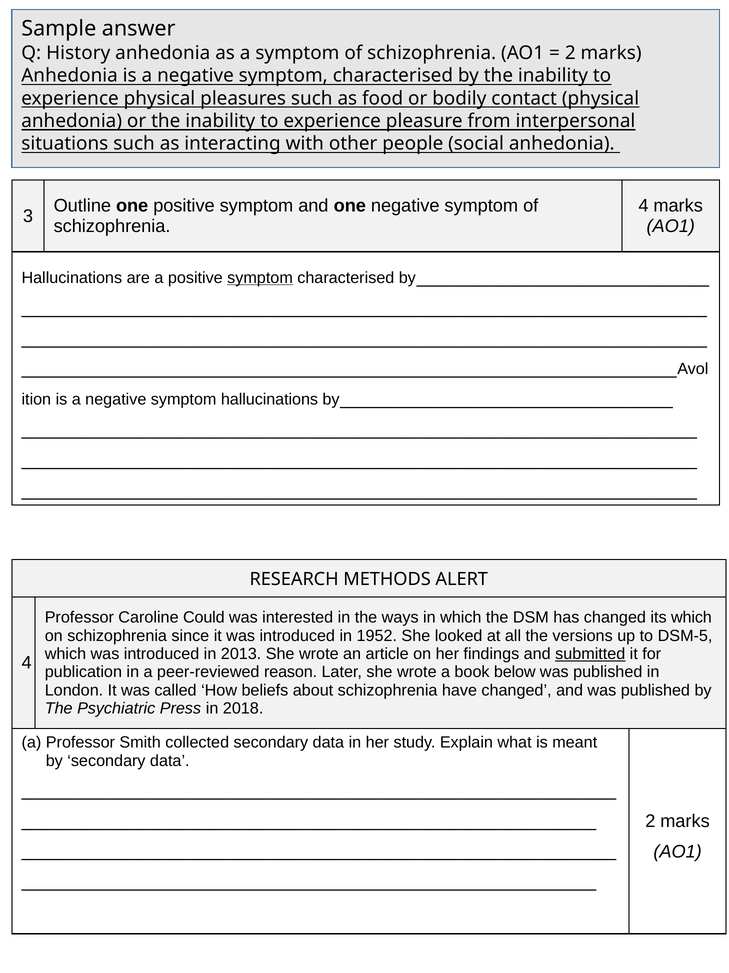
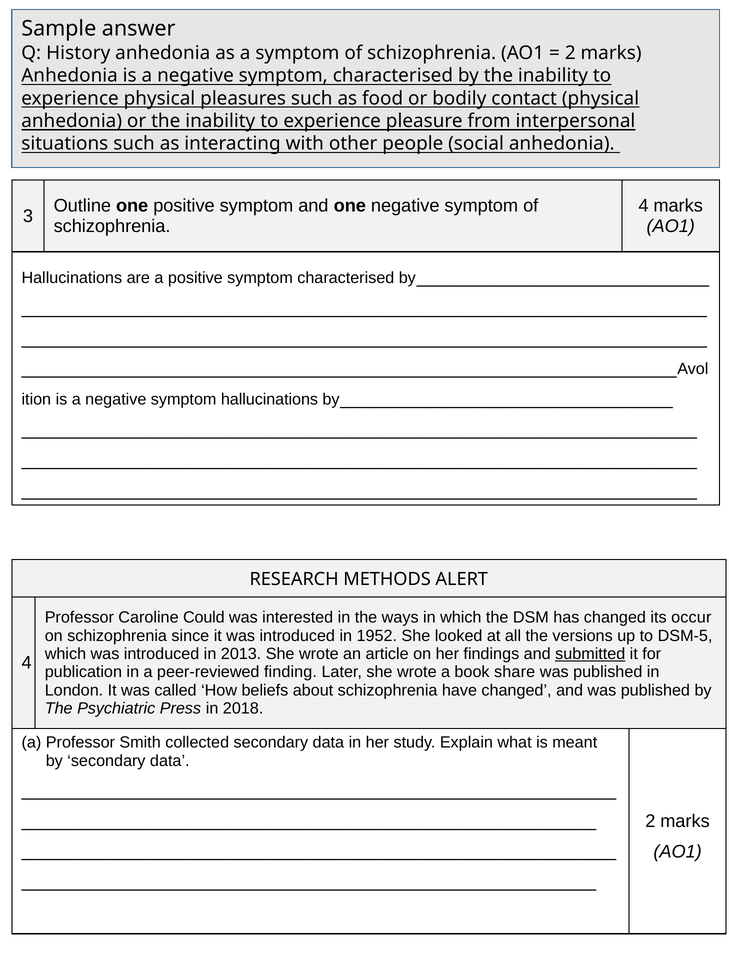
symptom at (260, 277) underline: present -> none
its which: which -> occur
reason: reason -> finding
below: below -> share
